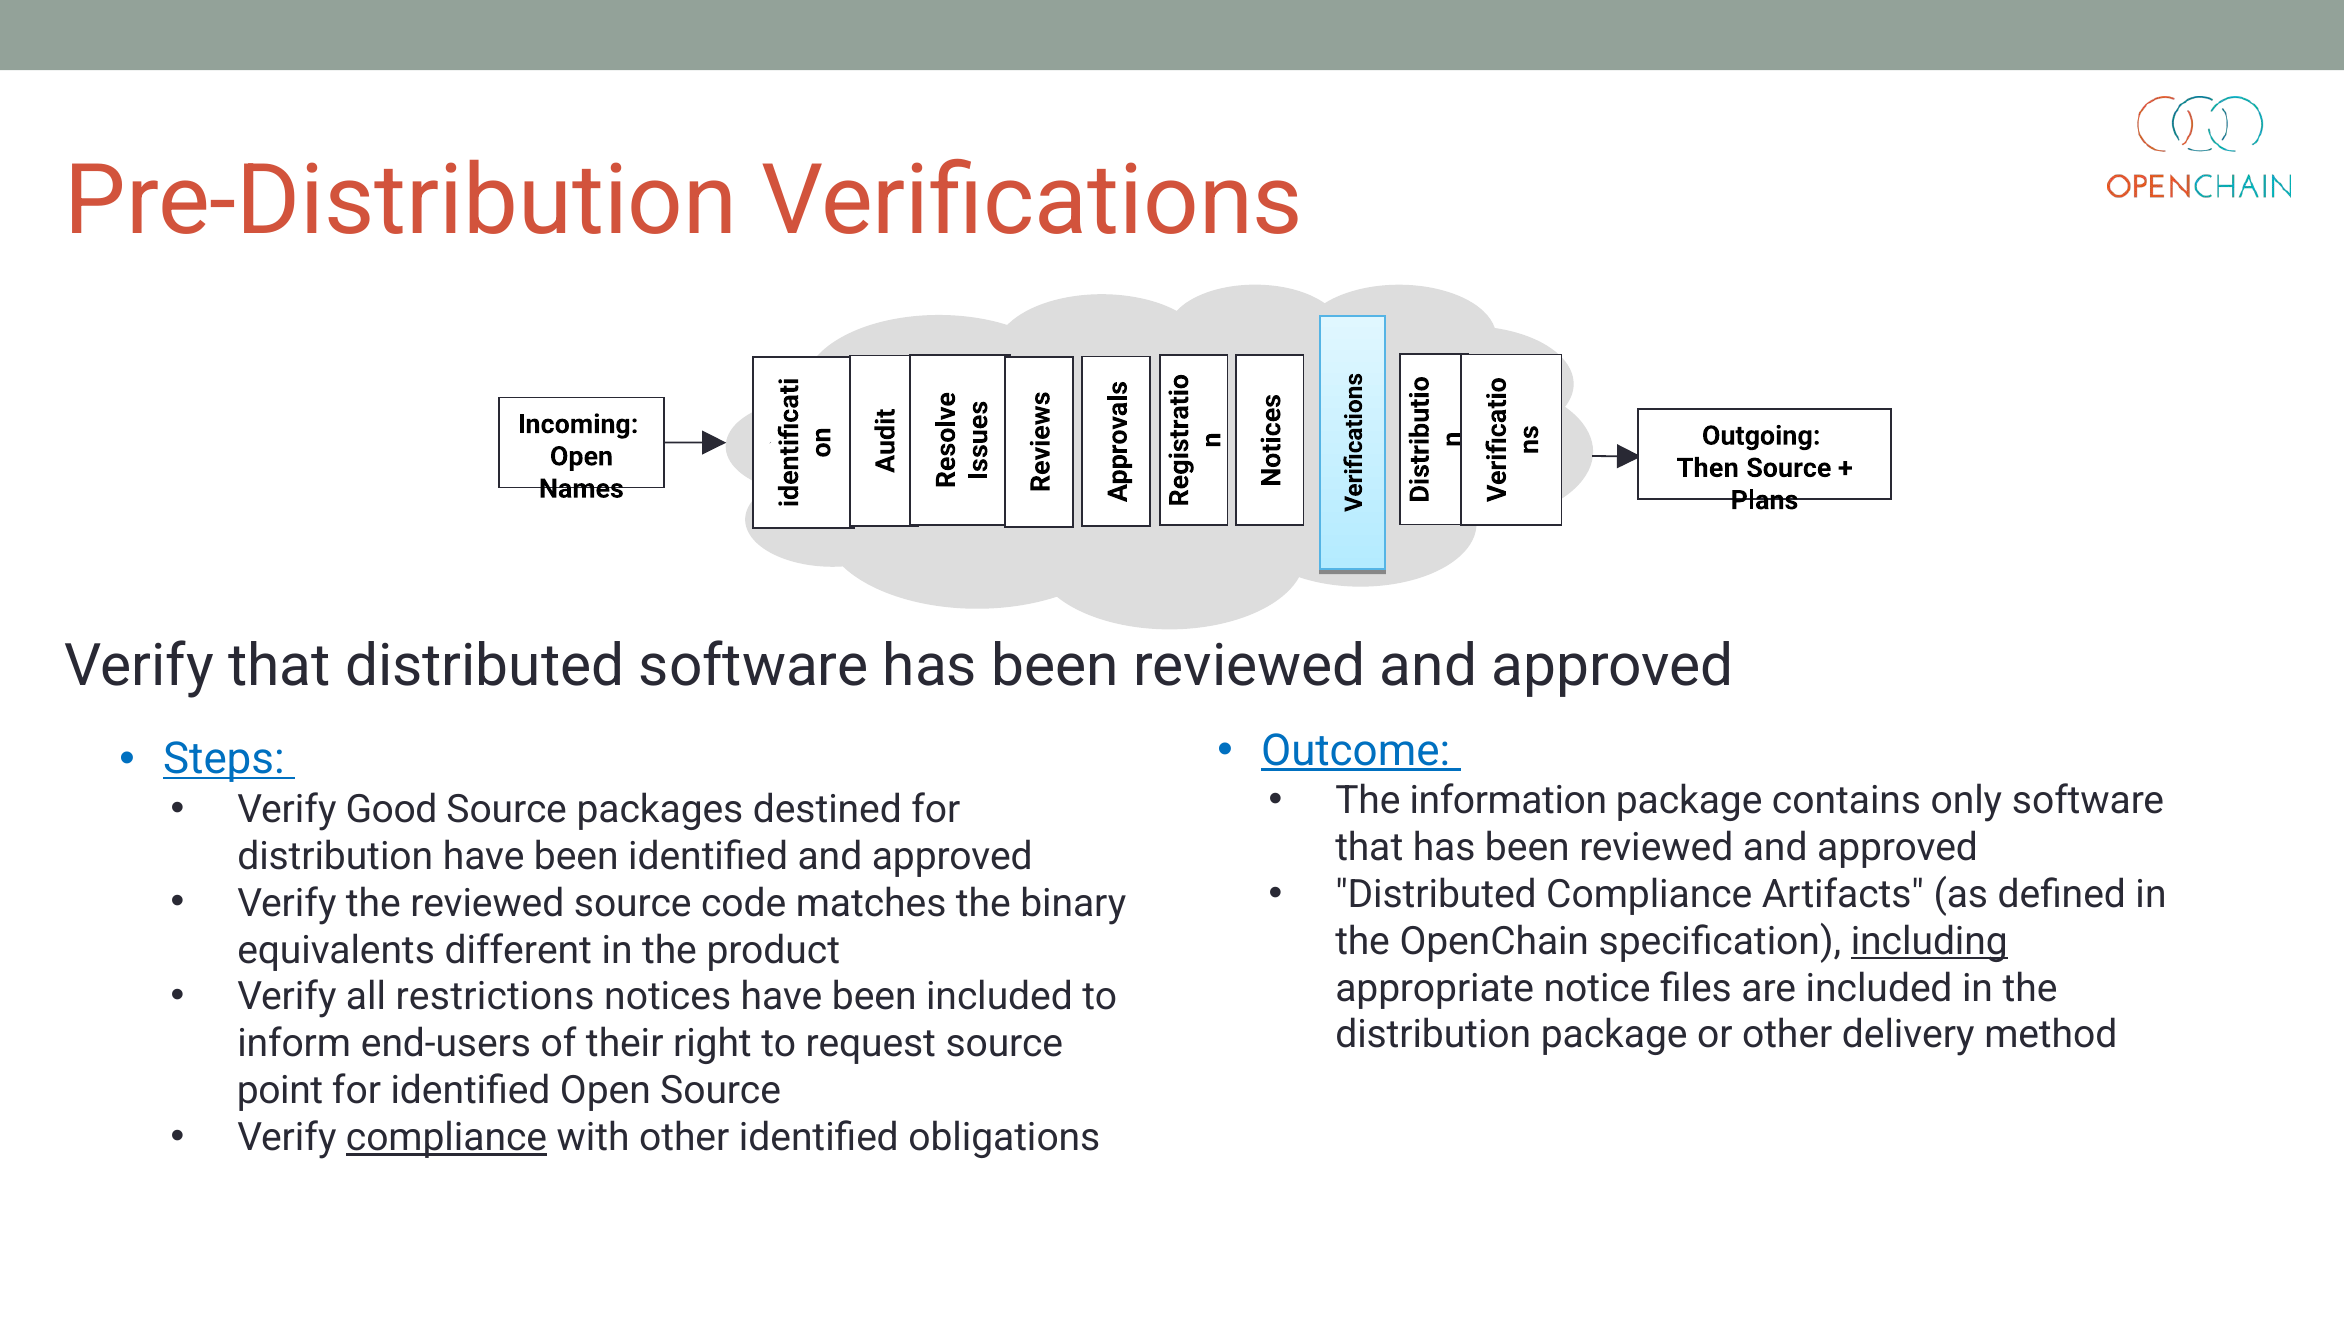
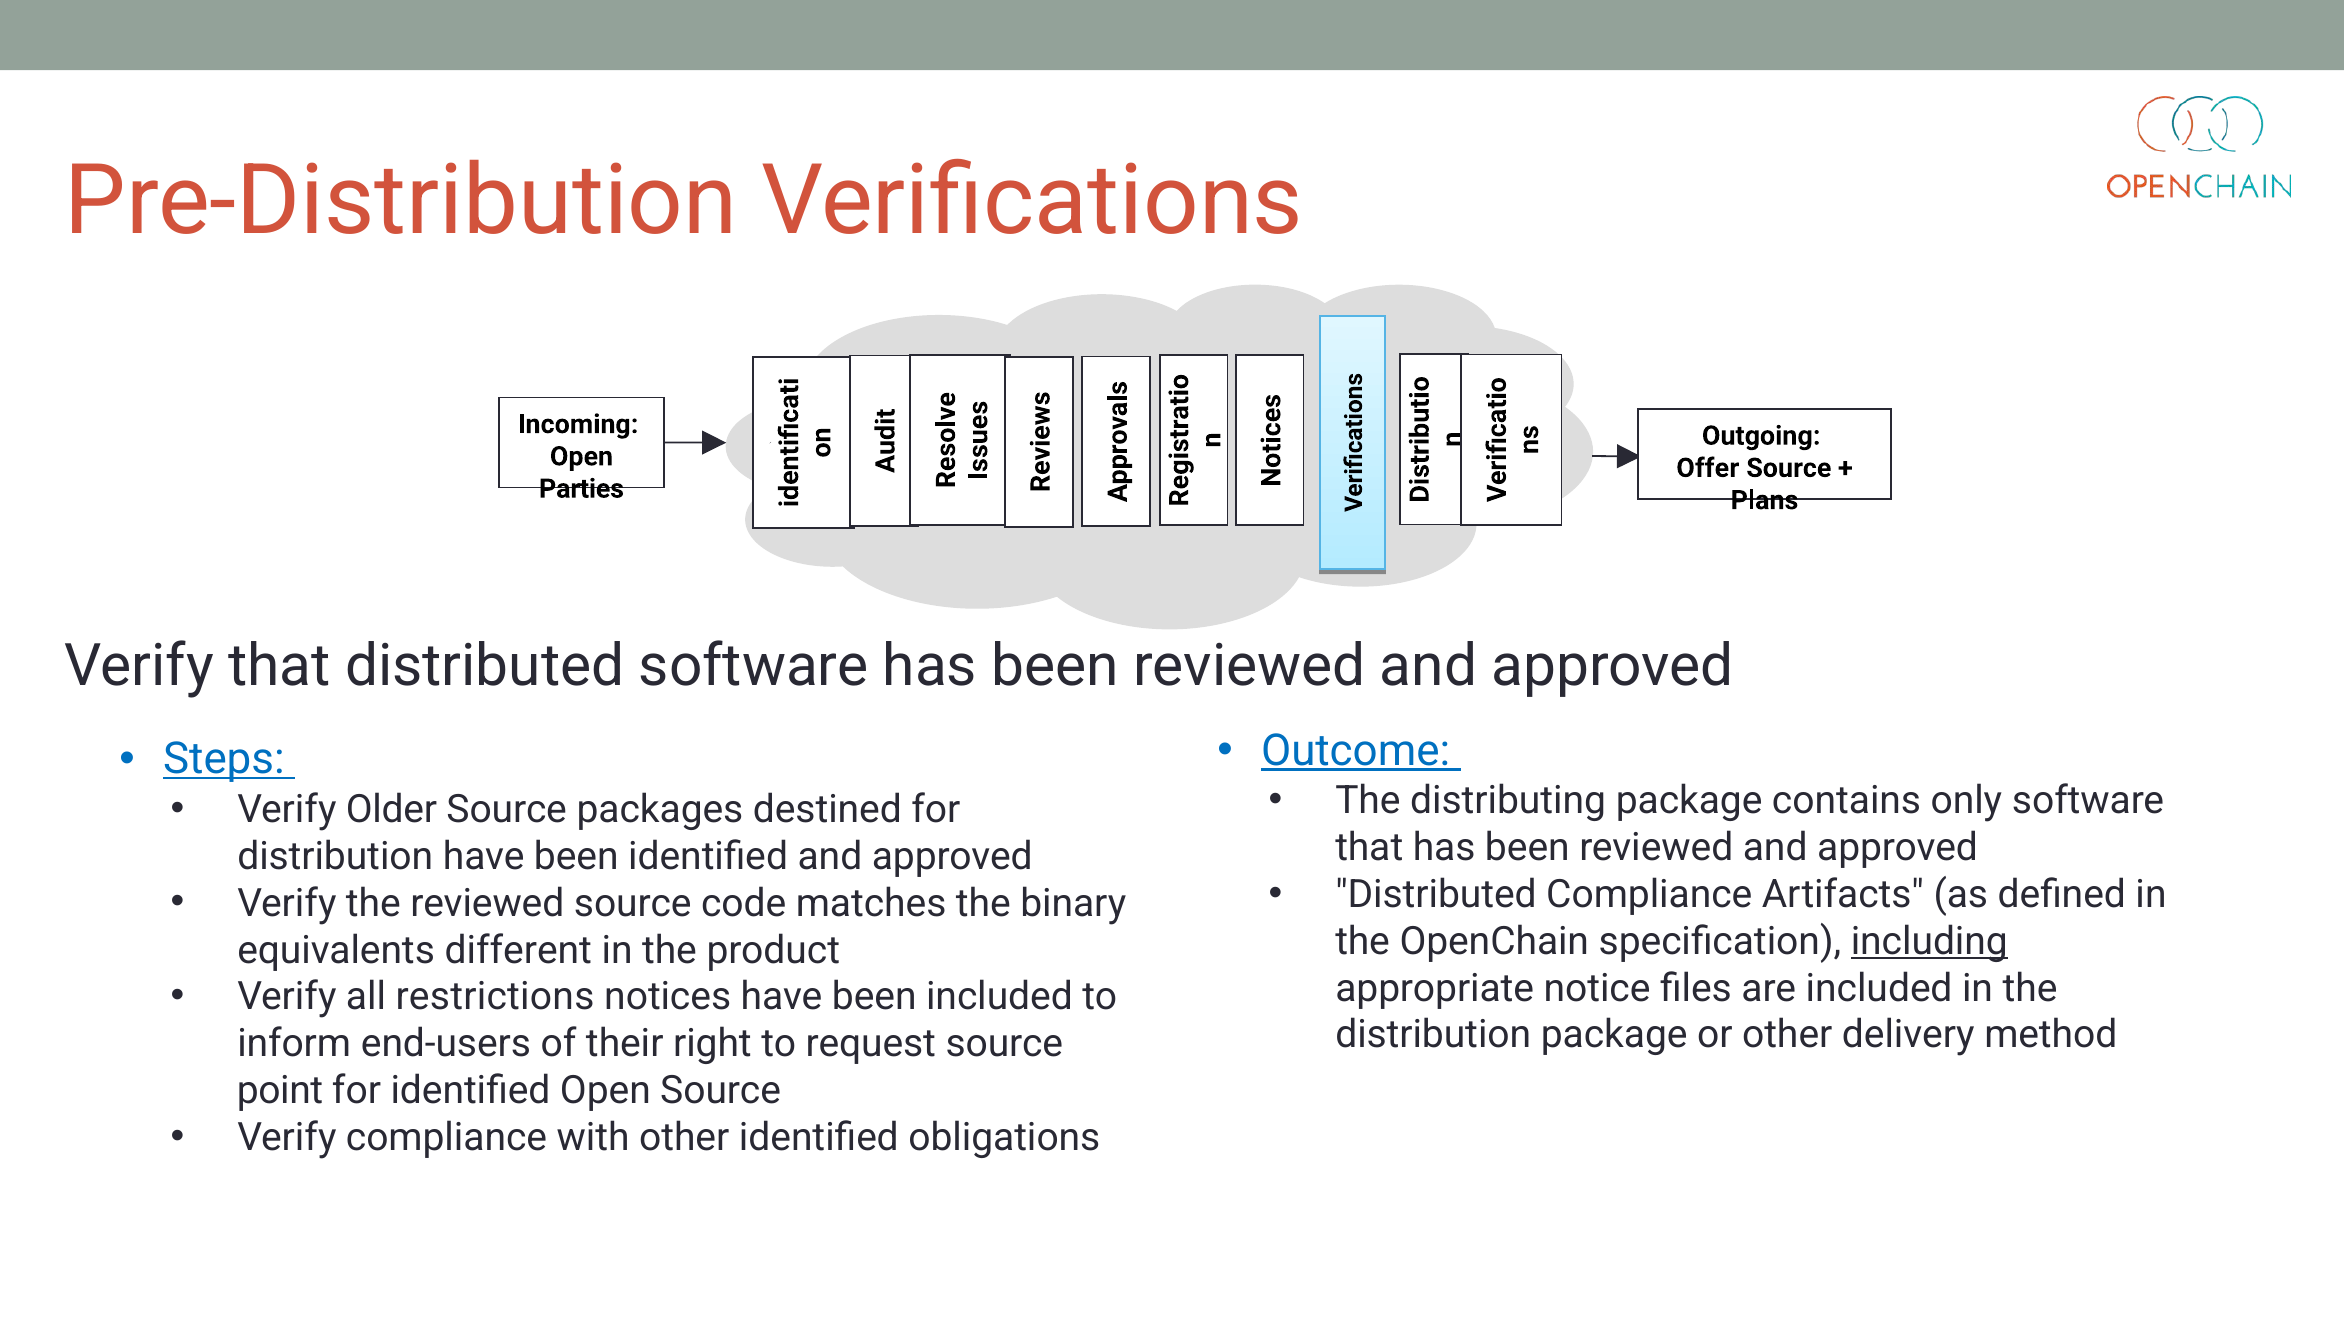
Then: Then -> Offer
Names: Names -> Parties
information: information -> distributing
Good: Good -> Older
compliance at (446, 1137) underline: present -> none
